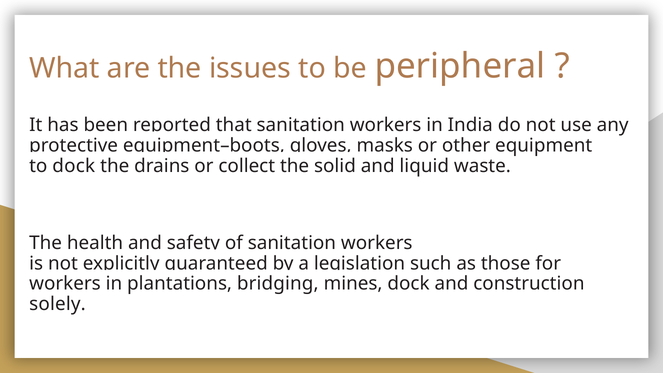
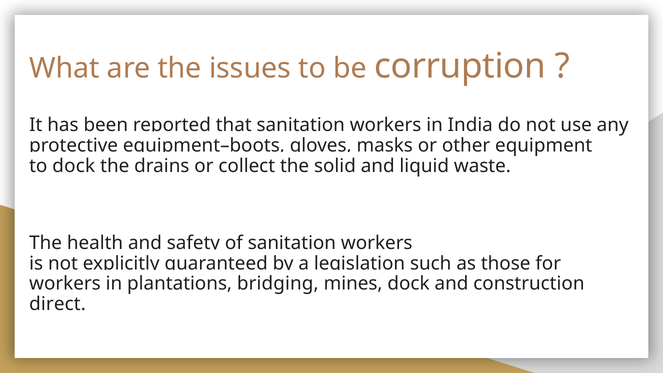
peripheral: peripheral -> corruption
solely: solely -> direct
